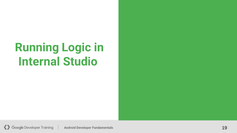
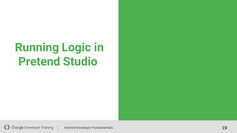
Internal: Internal -> Pretend
